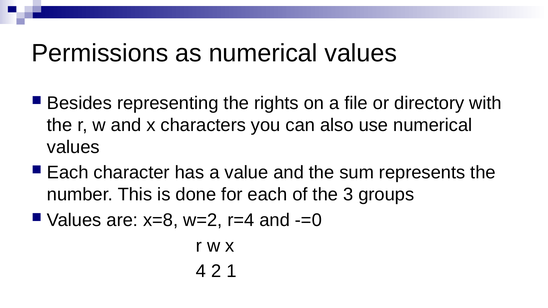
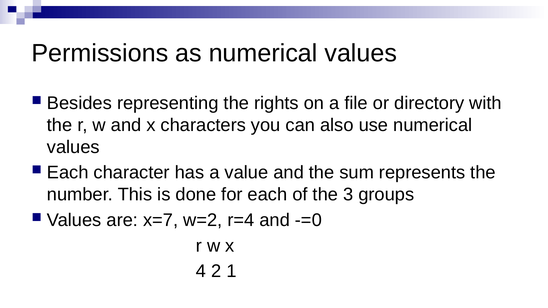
x=8: x=8 -> x=7
